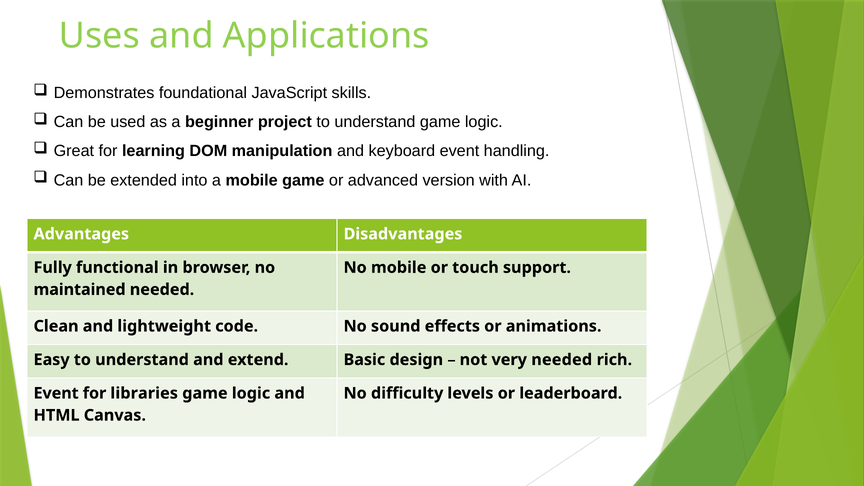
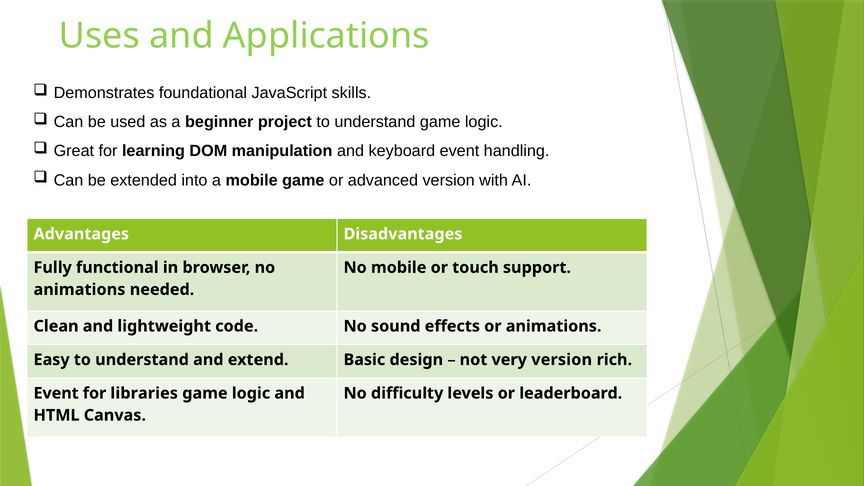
maintained at (80, 290): maintained -> animations
very needed: needed -> version
